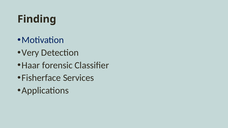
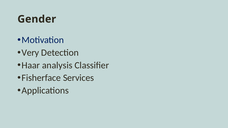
Finding: Finding -> Gender
forensic: forensic -> analysis
